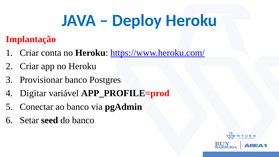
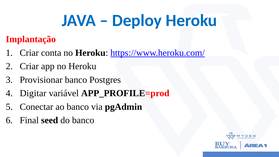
Setar: Setar -> Final
